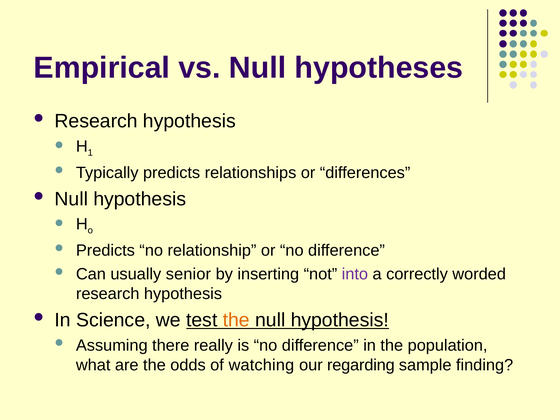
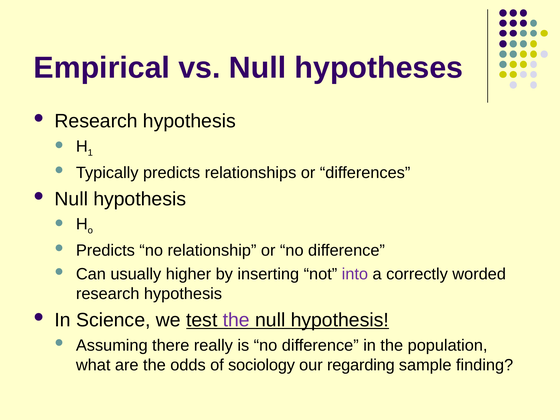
senior: senior -> higher
the at (236, 320) colour: orange -> purple
watching: watching -> sociology
